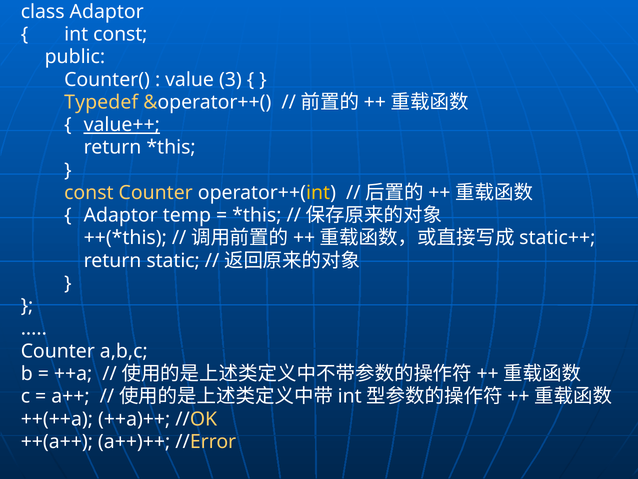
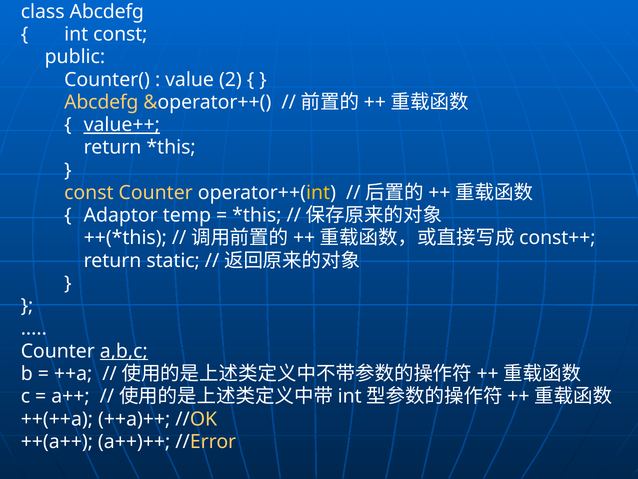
class Adaptor: Adaptor -> Abcdefg
3: 3 -> 2
Typedef at (101, 102): Typedef -> Abcdefg
static++: static++ -> const++
a,b,c underline: none -> present
